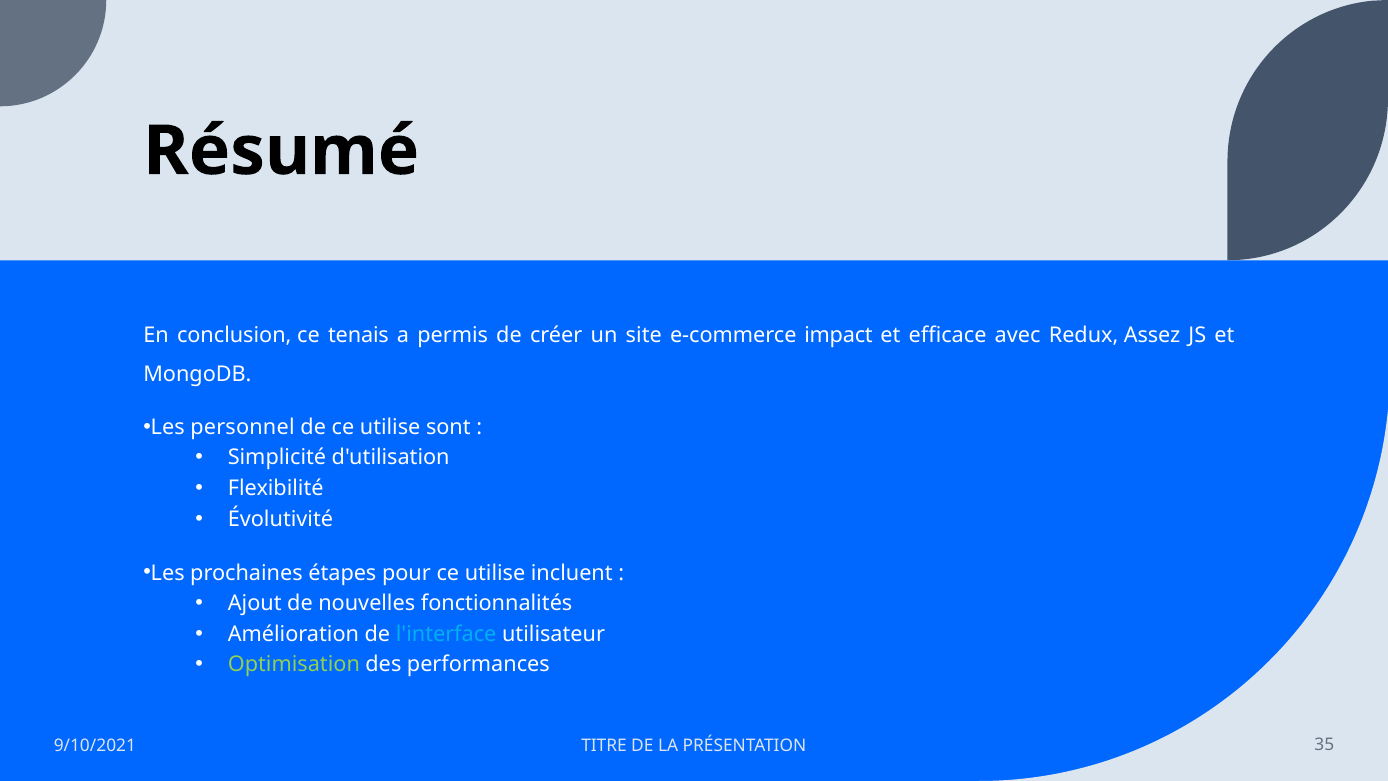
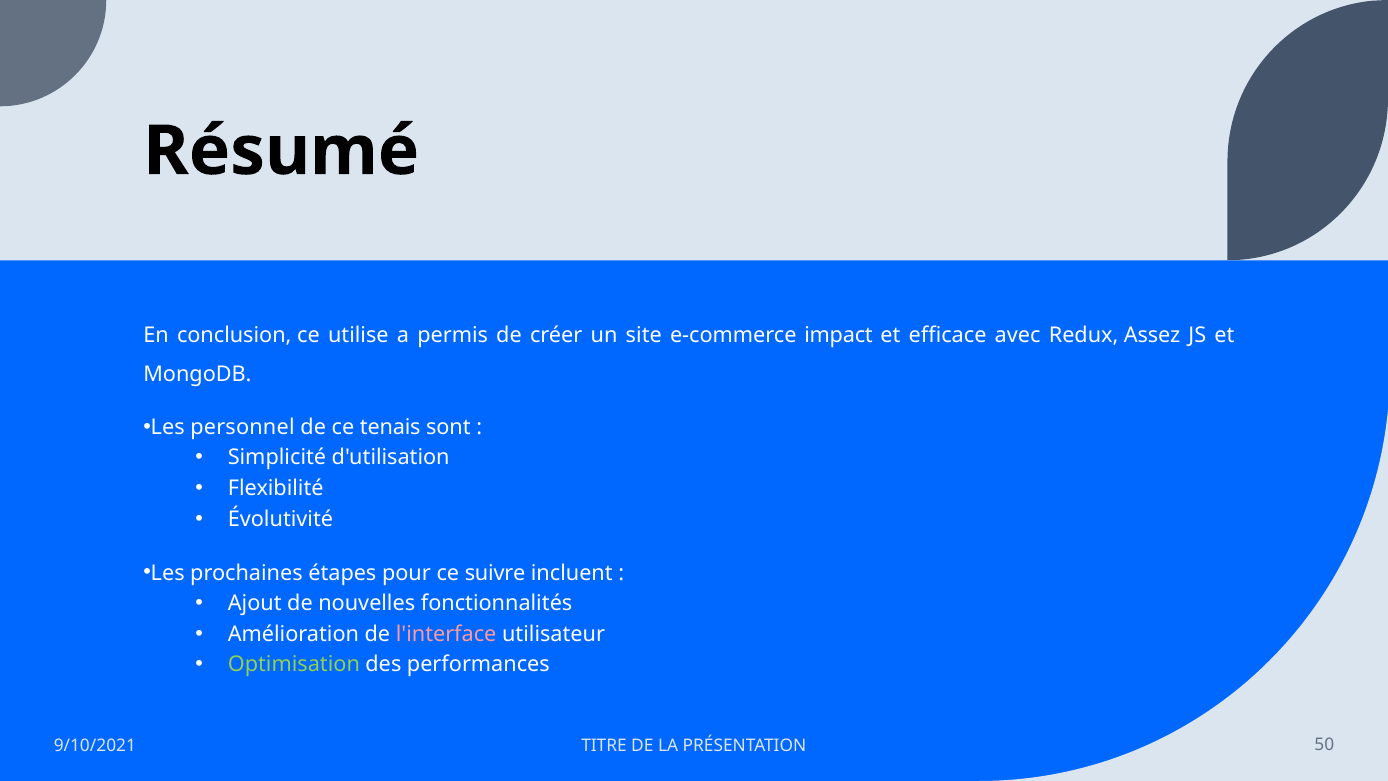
tenais: tenais -> utilise
de ce utilise: utilise -> tenais
pour ce utilise: utilise -> suivre
l'interface colour: light blue -> pink
35: 35 -> 50
